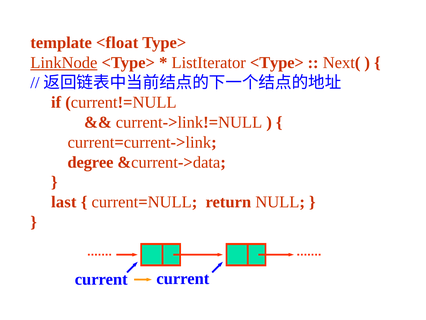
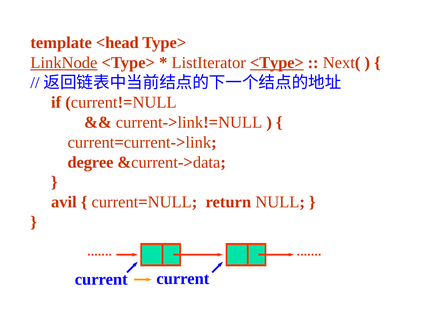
<float: <float -> <head
<Type> at (277, 63) underline: none -> present
last: last -> avil
